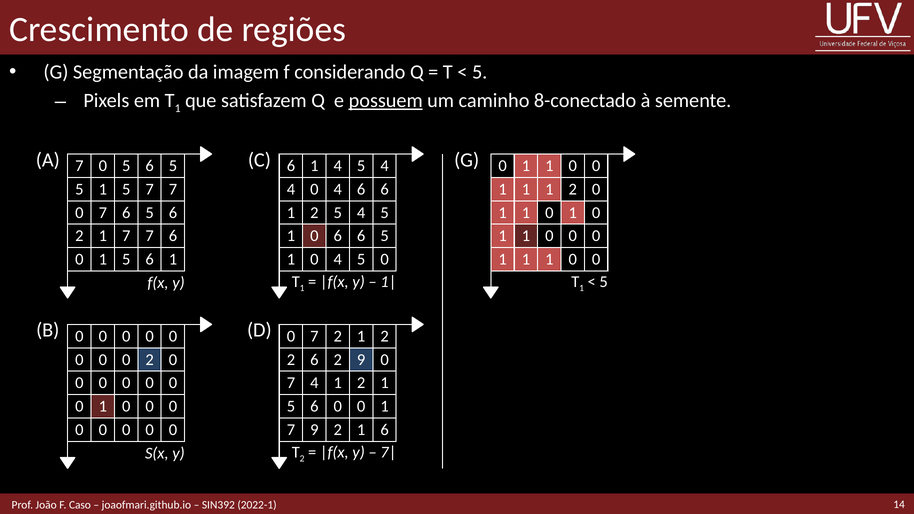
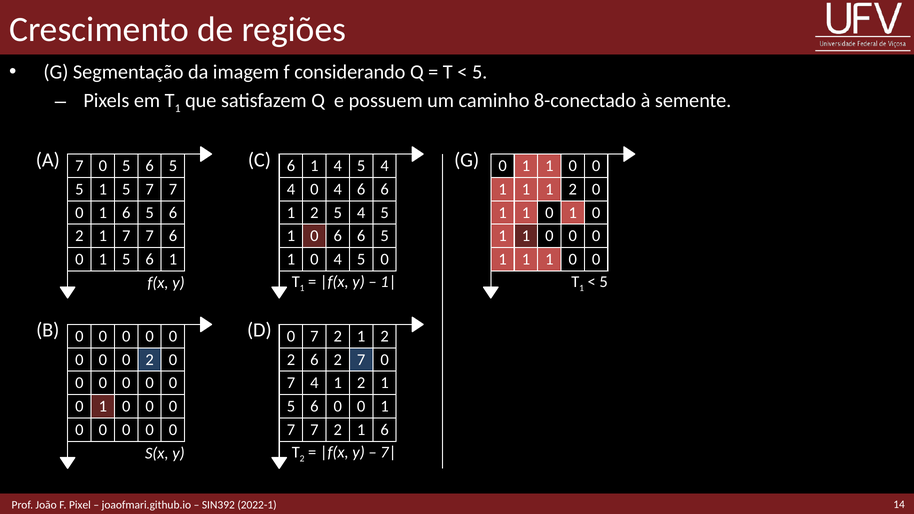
possuem underline: present -> none
7 at (103, 213): 7 -> 1
2 9: 9 -> 7
9 at (314, 430): 9 -> 7
Caso: Caso -> Pixel
